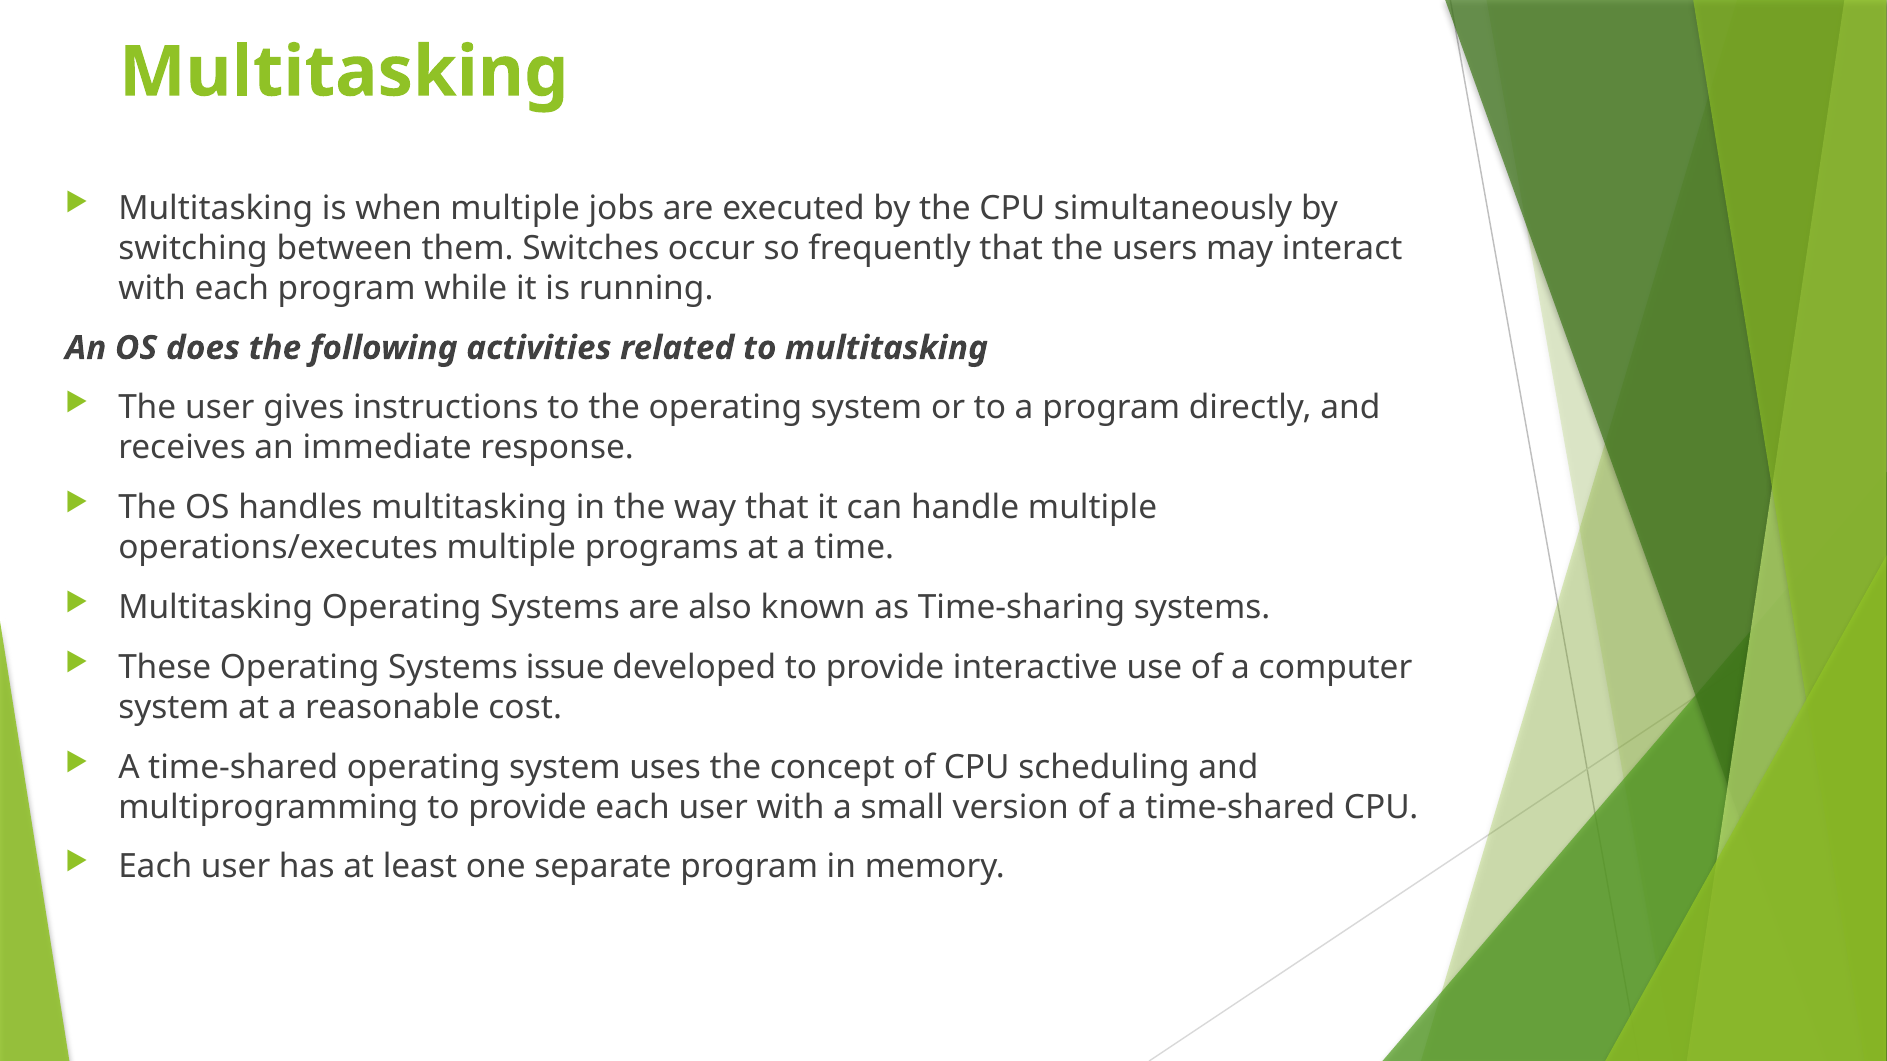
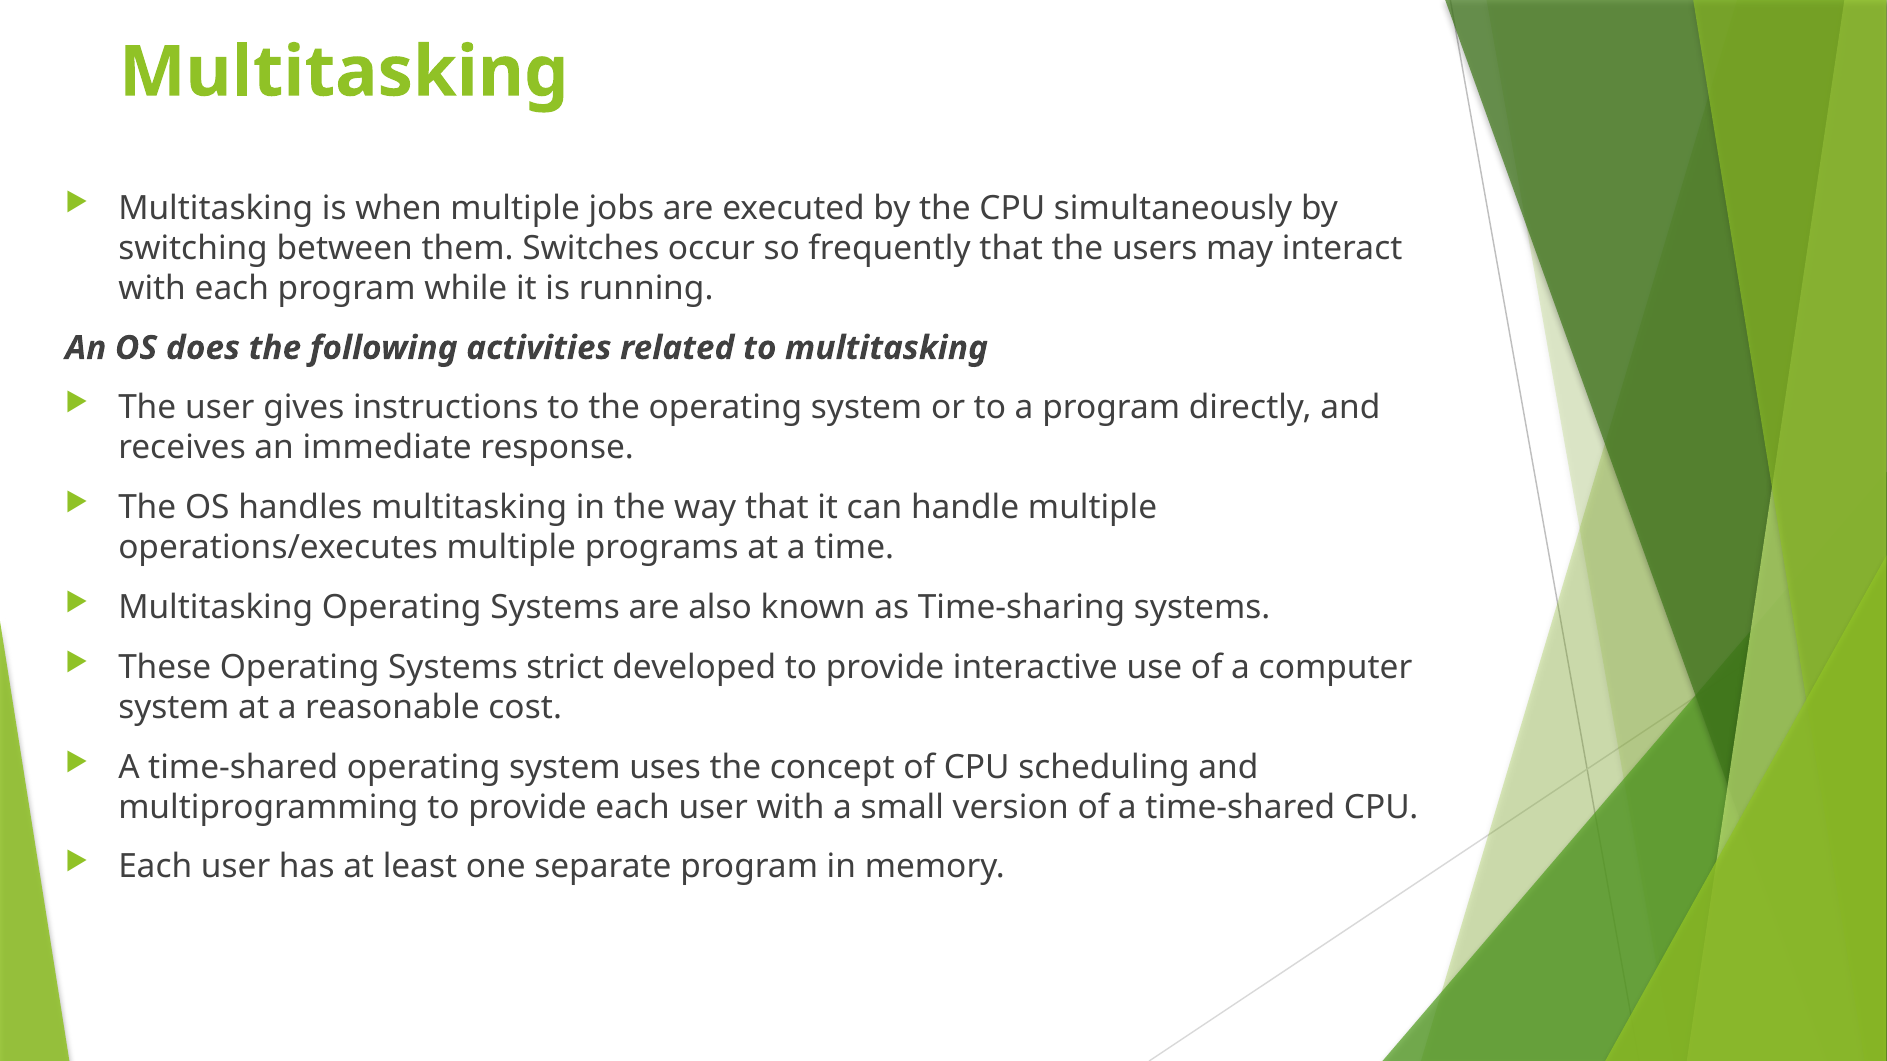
issue: issue -> strict
